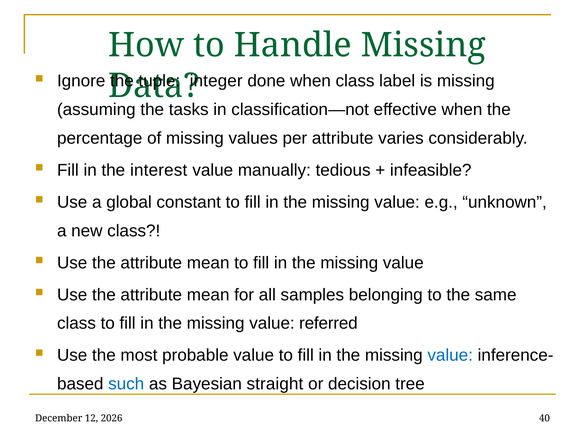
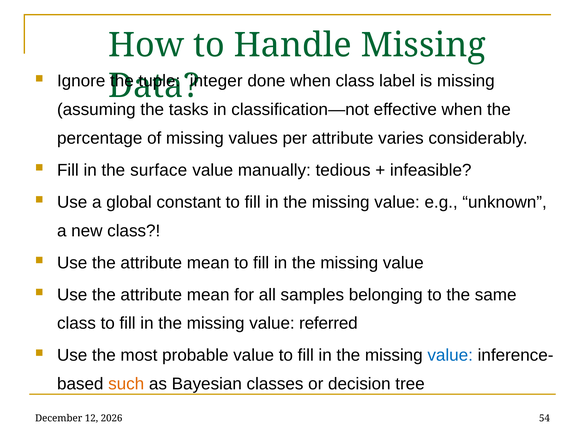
interest: interest -> surface
such colour: blue -> orange
straight: straight -> classes
40: 40 -> 54
